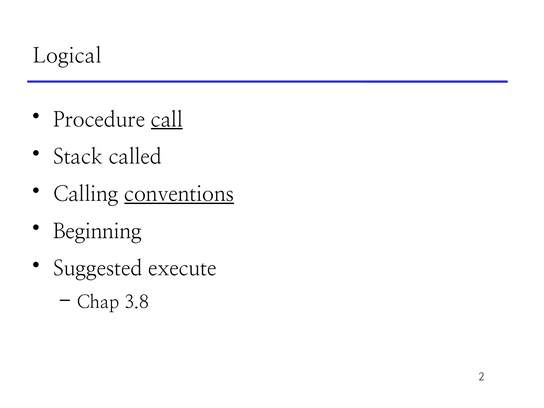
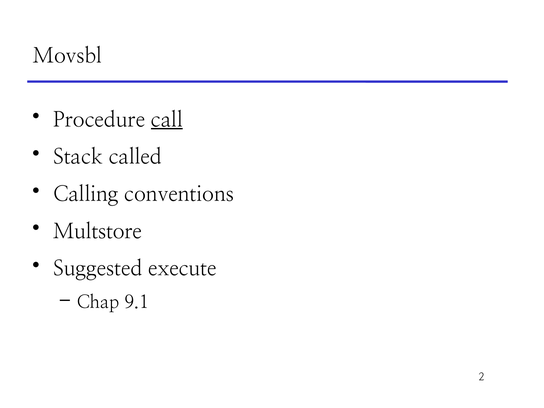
Logical: Logical -> Movsbl
conventions underline: present -> none
Beginning: Beginning -> Multstore
3.8: 3.8 -> 9.1
